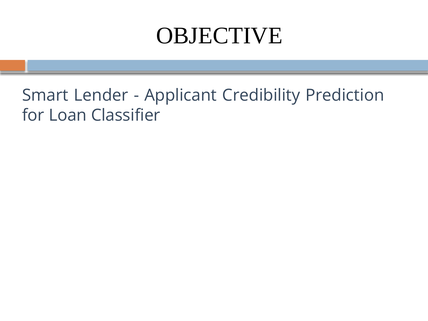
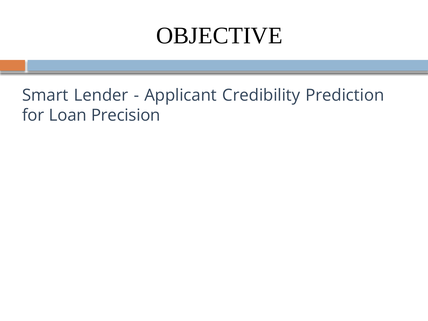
Classifier: Classifier -> Precision
